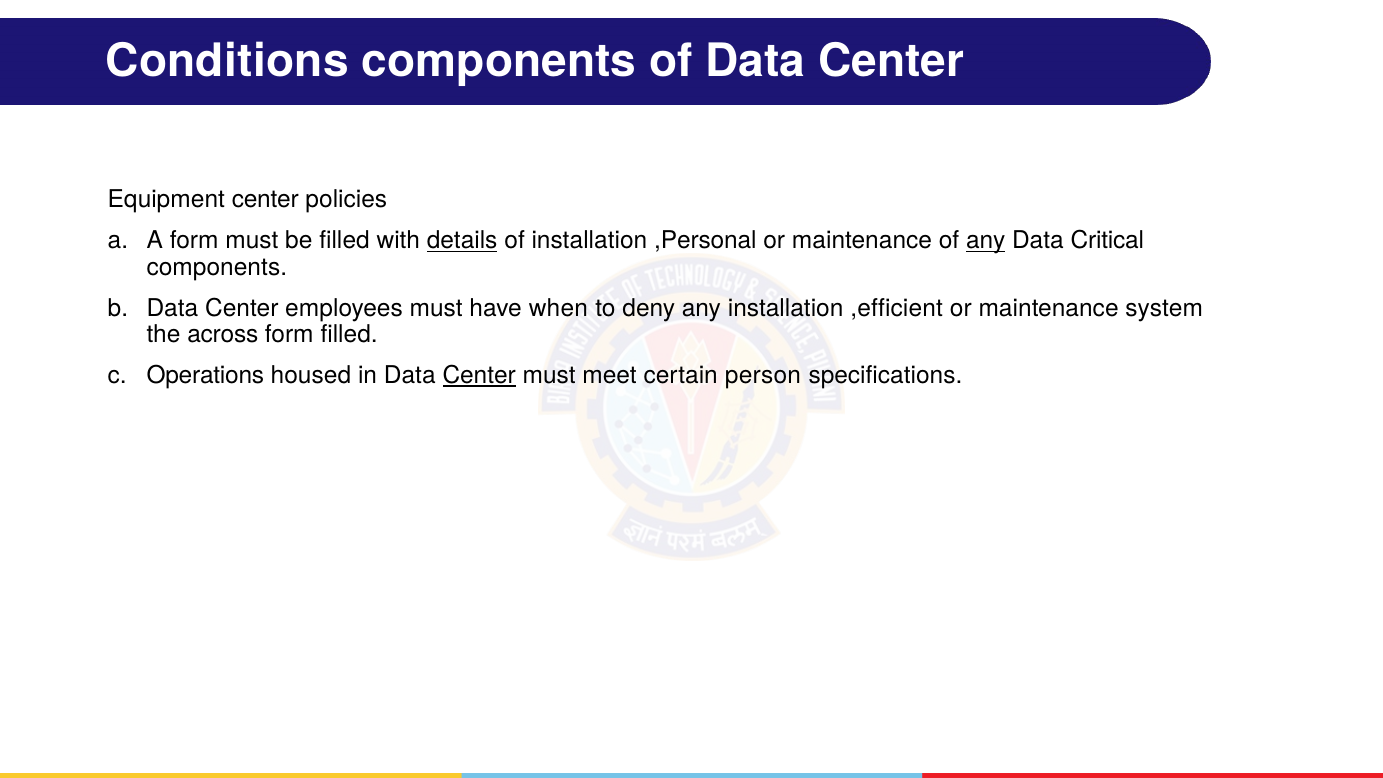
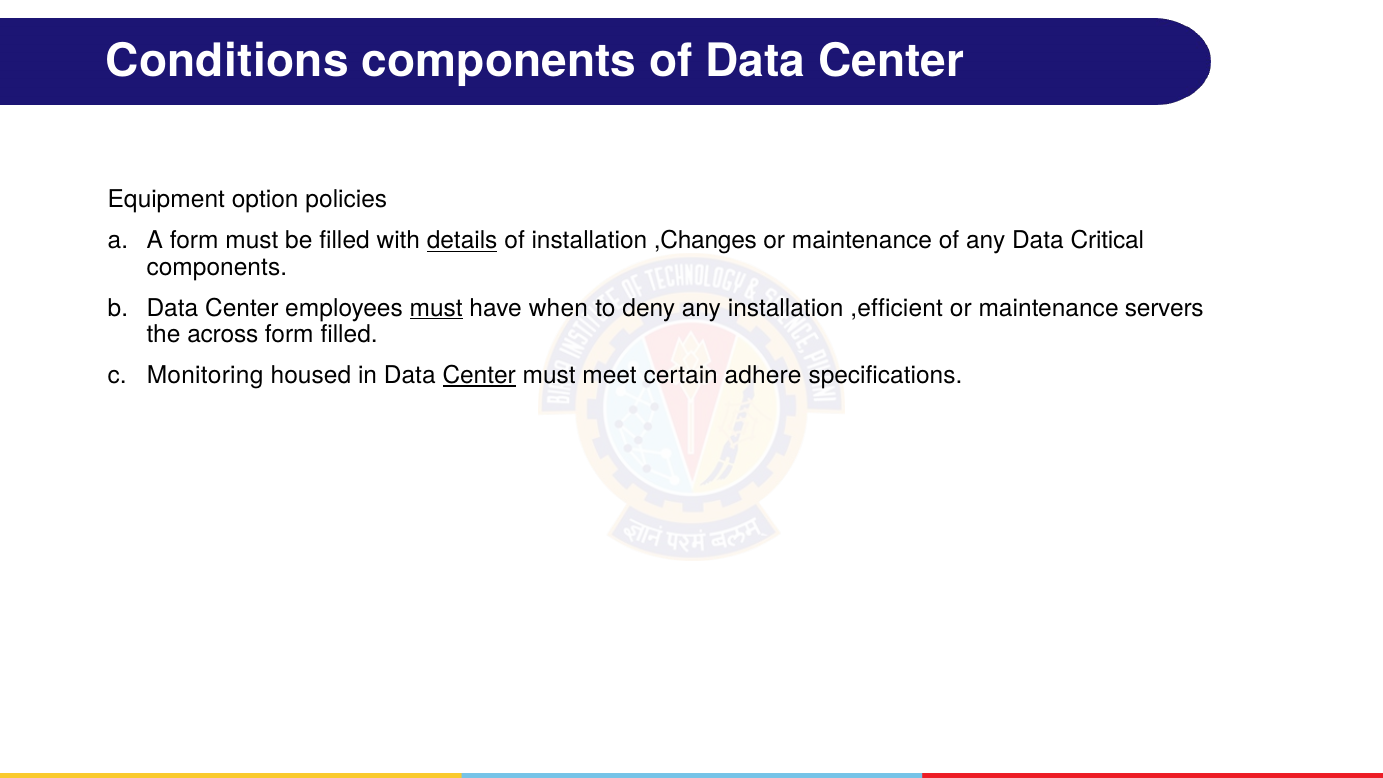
Equipment center: center -> option
,Personal: ,Personal -> ,Changes
any at (986, 241) underline: present -> none
must at (436, 308) underline: none -> present
system: system -> servers
Operations: Operations -> Monitoring
person: person -> adhere
